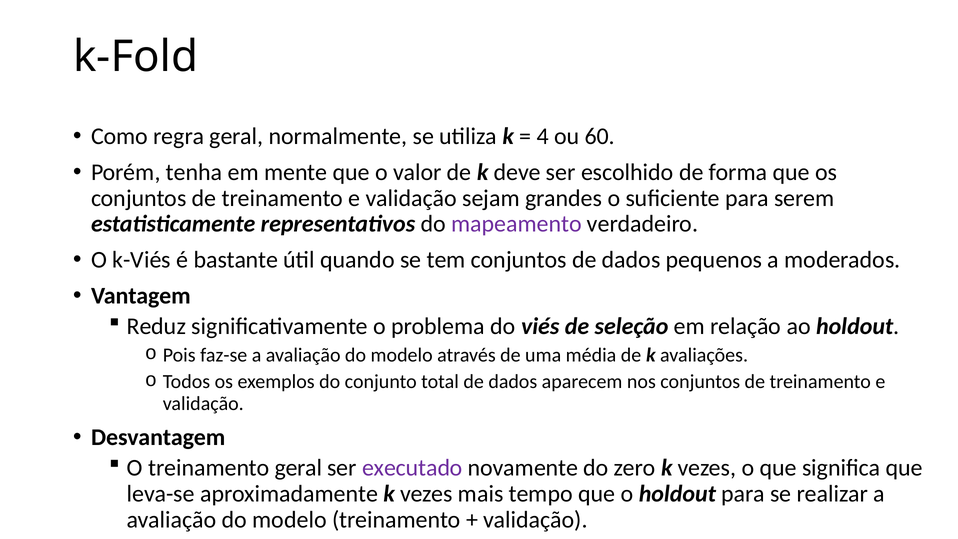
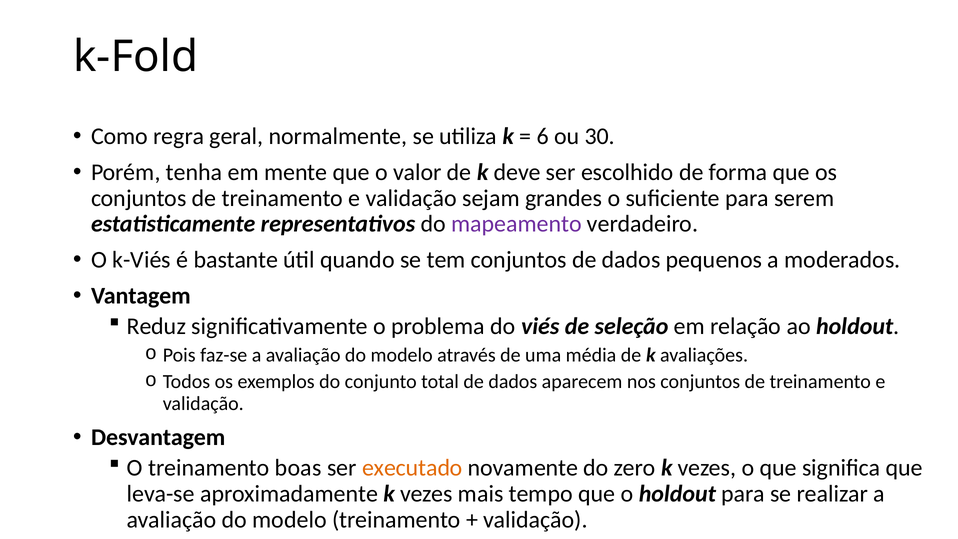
4: 4 -> 6
60: 60 -> 30
treinamento geral: geral -> boas
executado colour: purple -> orange
